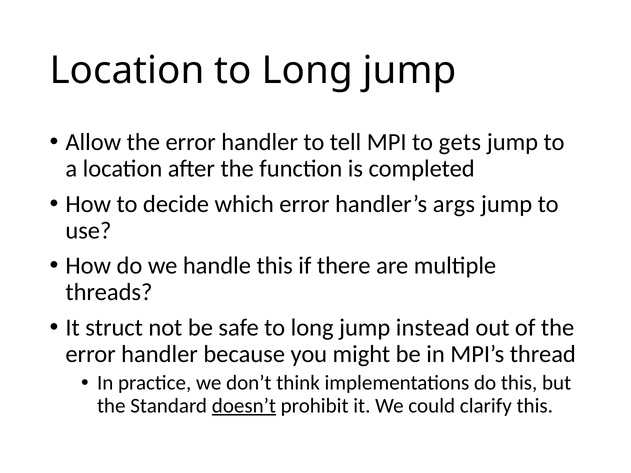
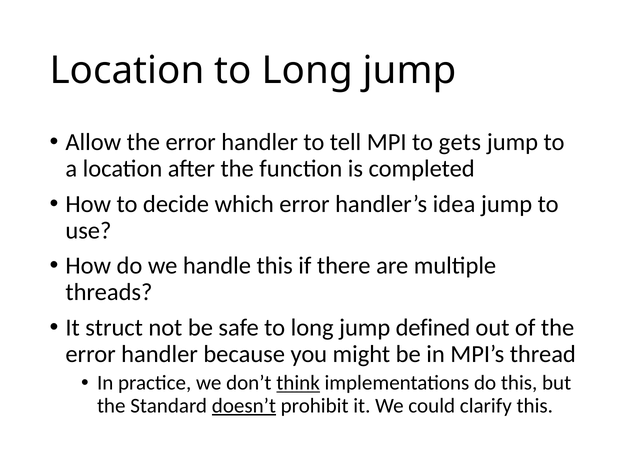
args: args -> idea
instead: instead -> defined
think underline: none -> present
